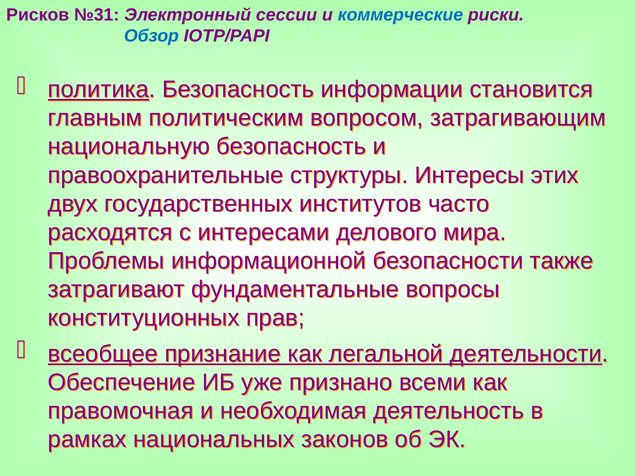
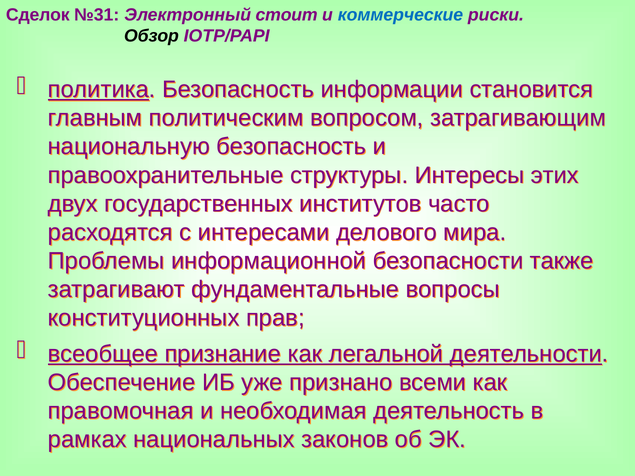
Рисков: Рисков -> Сделок
сессии: сессии -> стоит
Обзор colour: blue -> black
